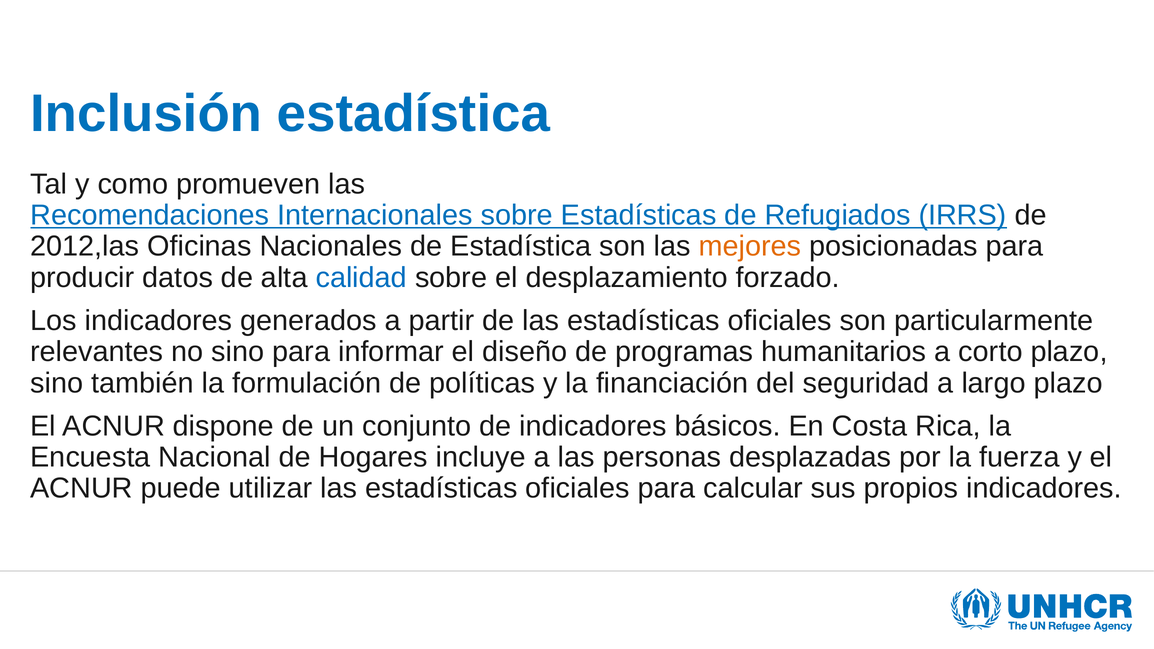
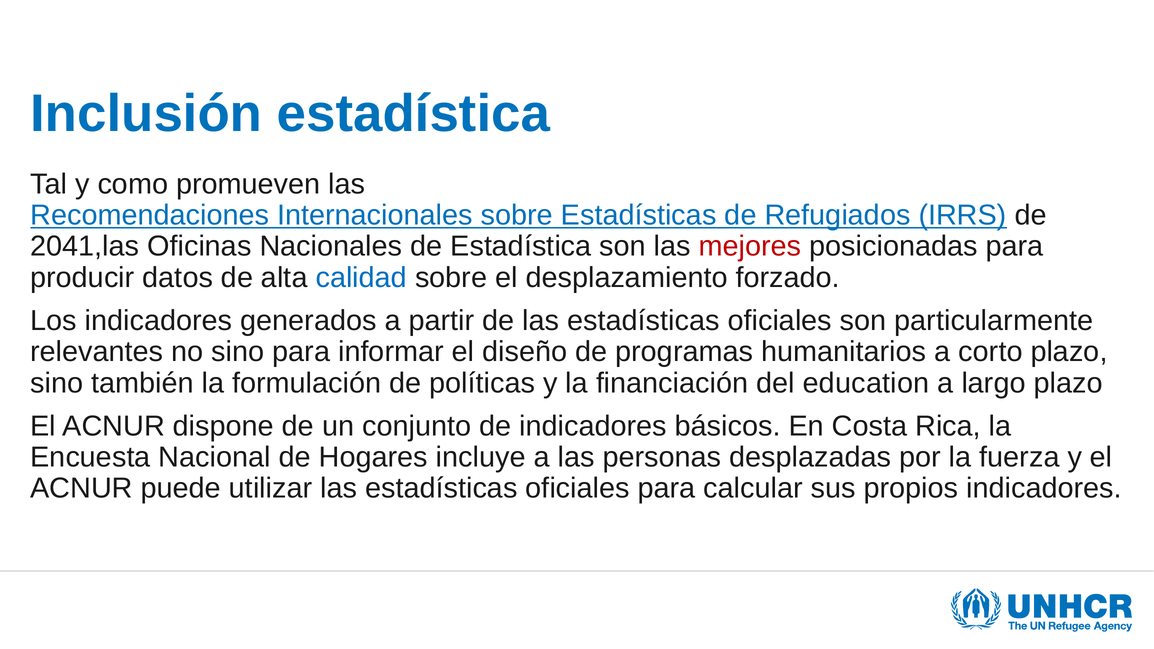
2012,las: 2012,las -> 2041,las
mejores colour: orange -> red
seguridad: seguridad -> education
